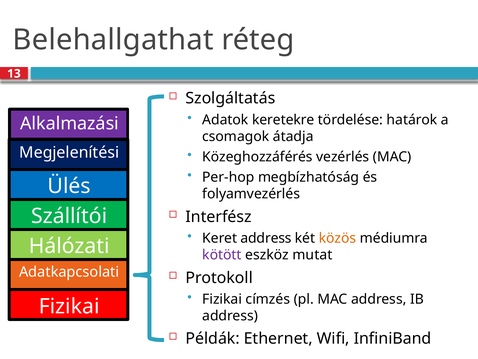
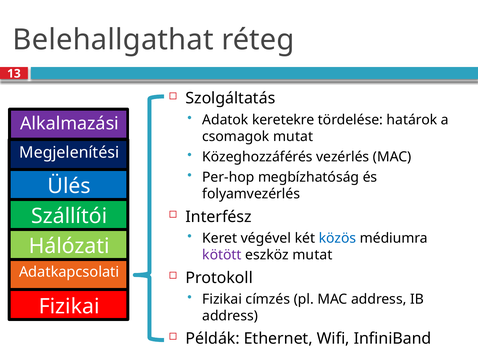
csomagok átadja: átadja -> mutat
Keret address: address -> végével
közös colour: orange -> blue
